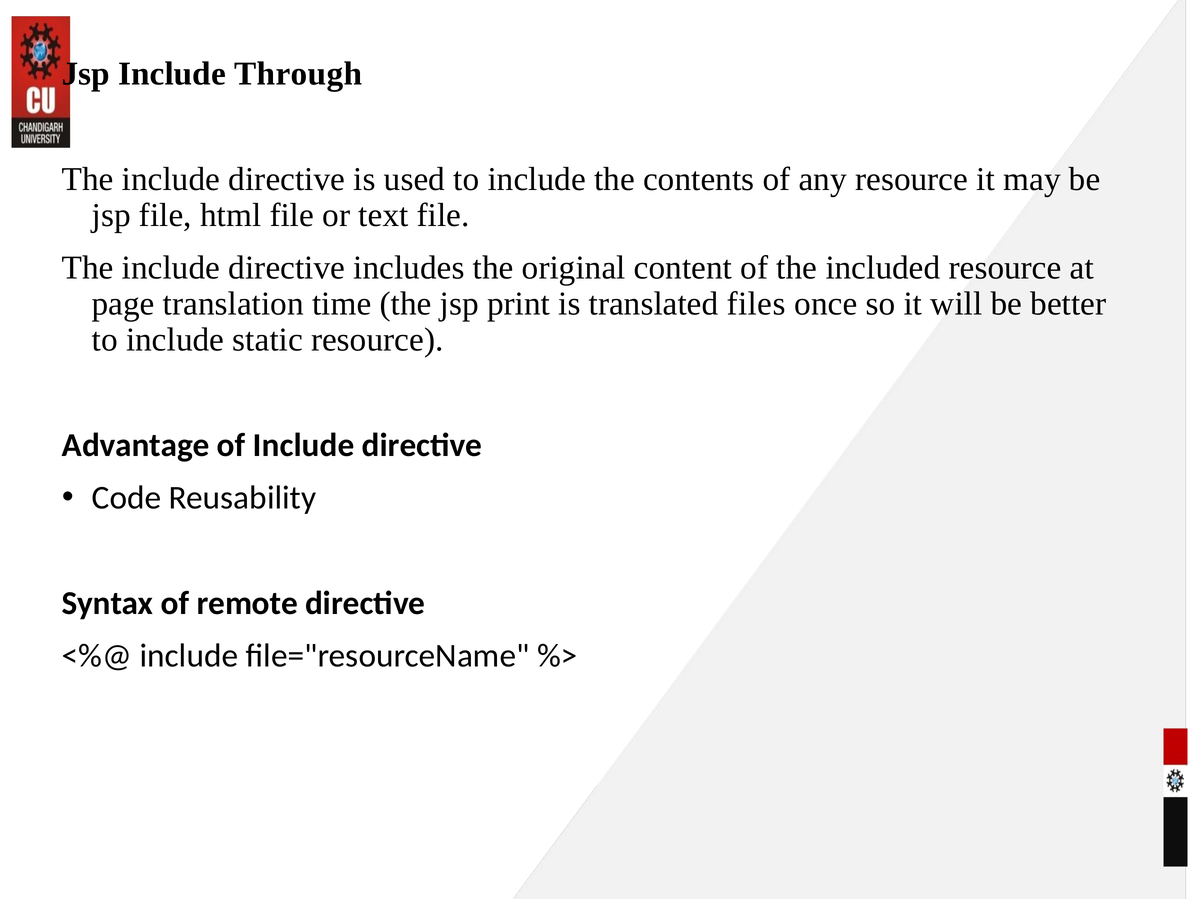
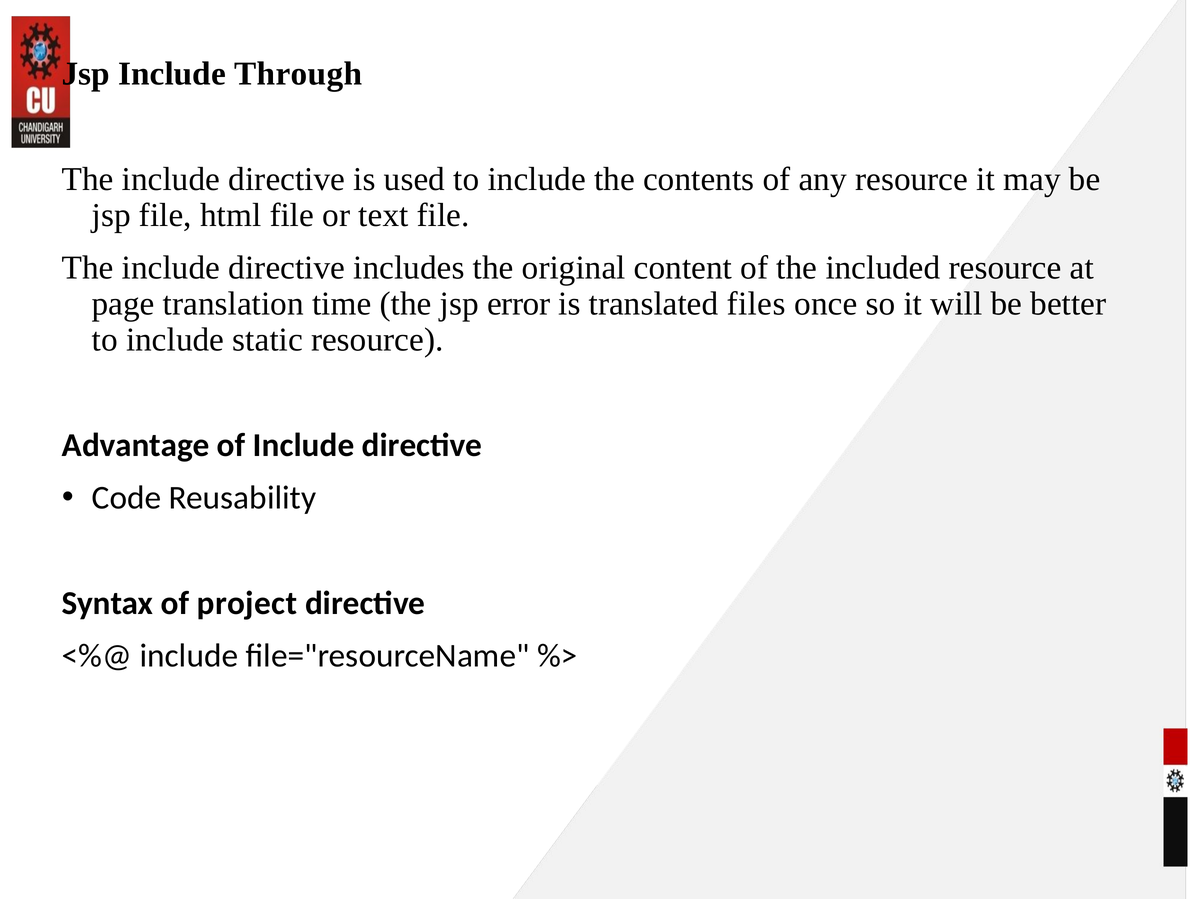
print: print -> error
remote: remote -> project
